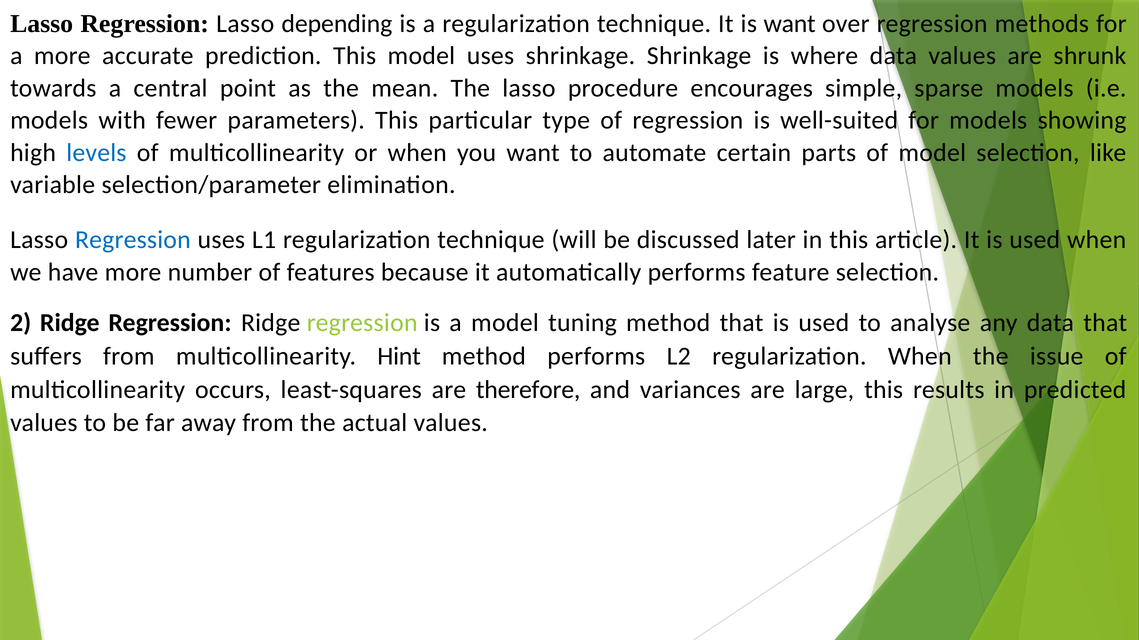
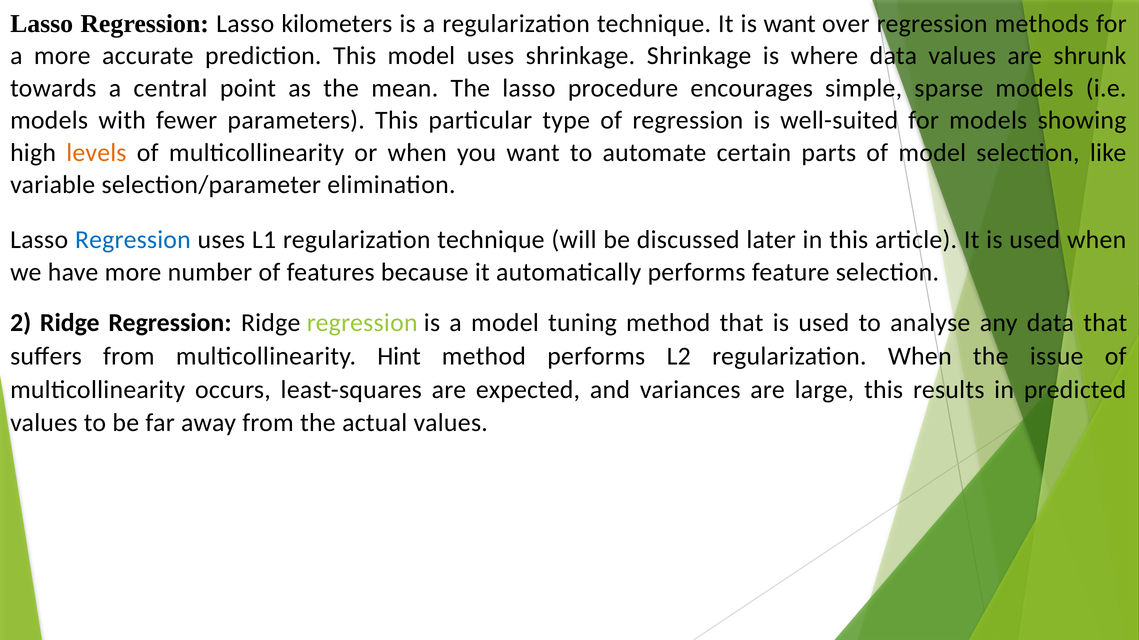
depending: depending -> kilometers
levels colour: blue -> orange
therefore: therefore -> expected
